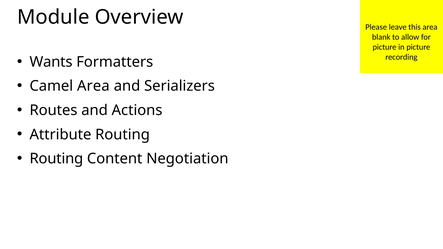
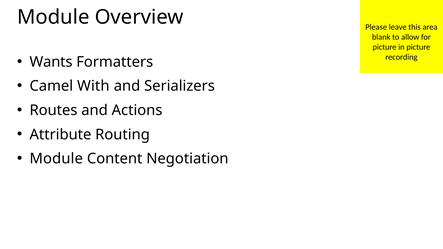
Camel Area: Area -> With
Routing at (56, 159): Routing -> Module
